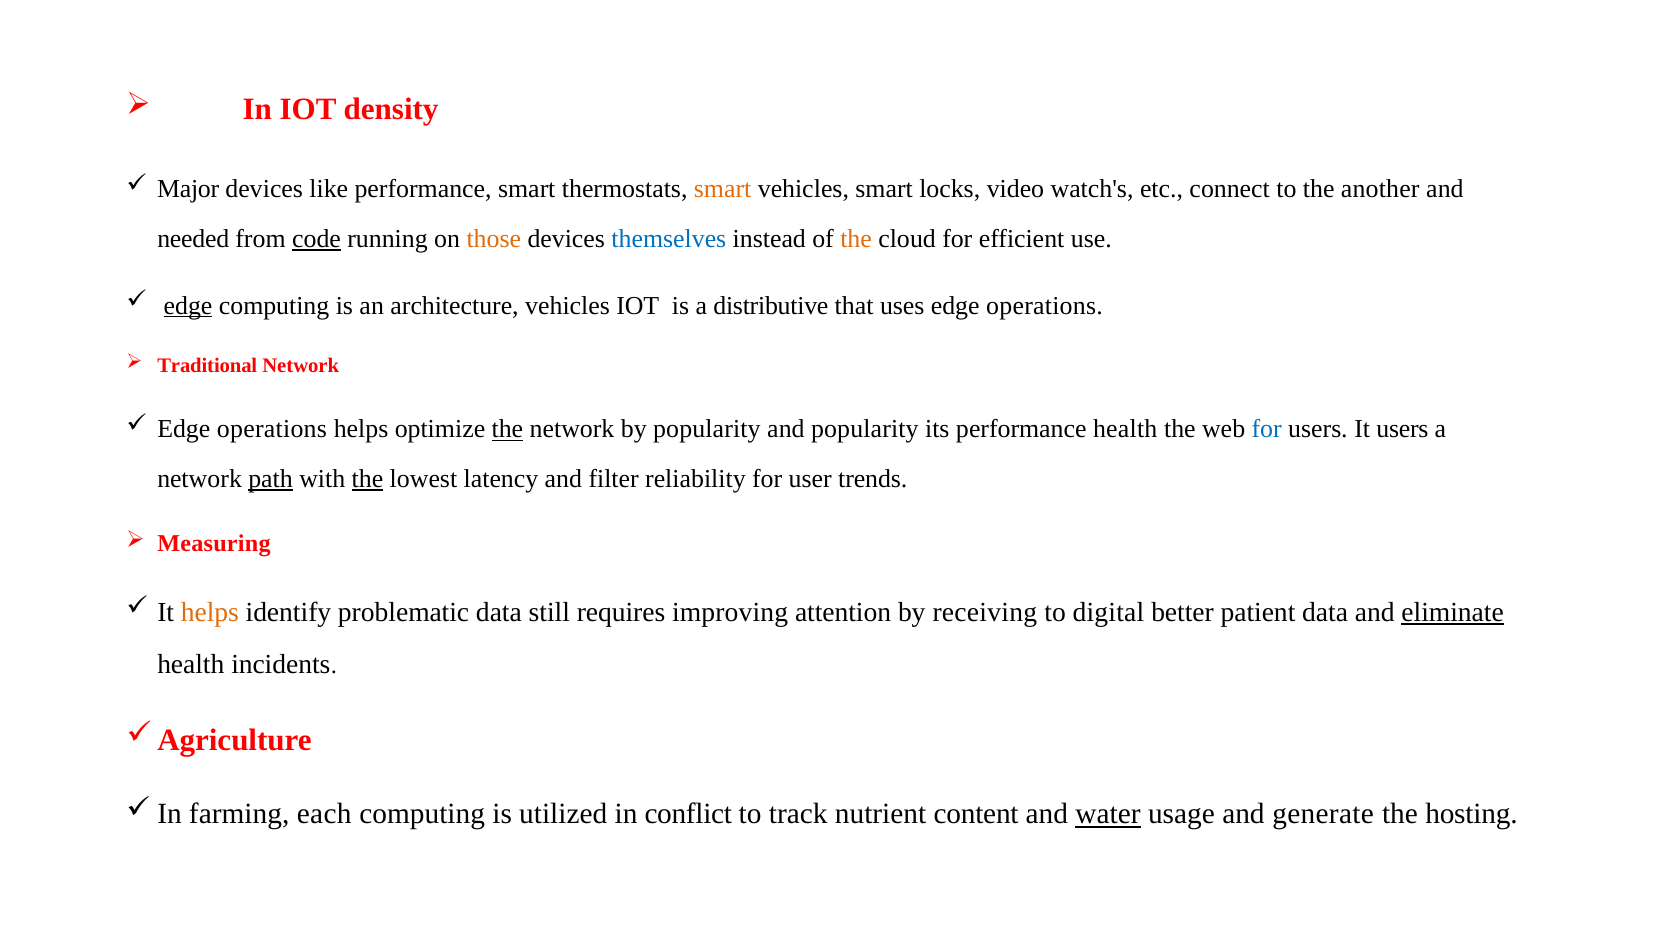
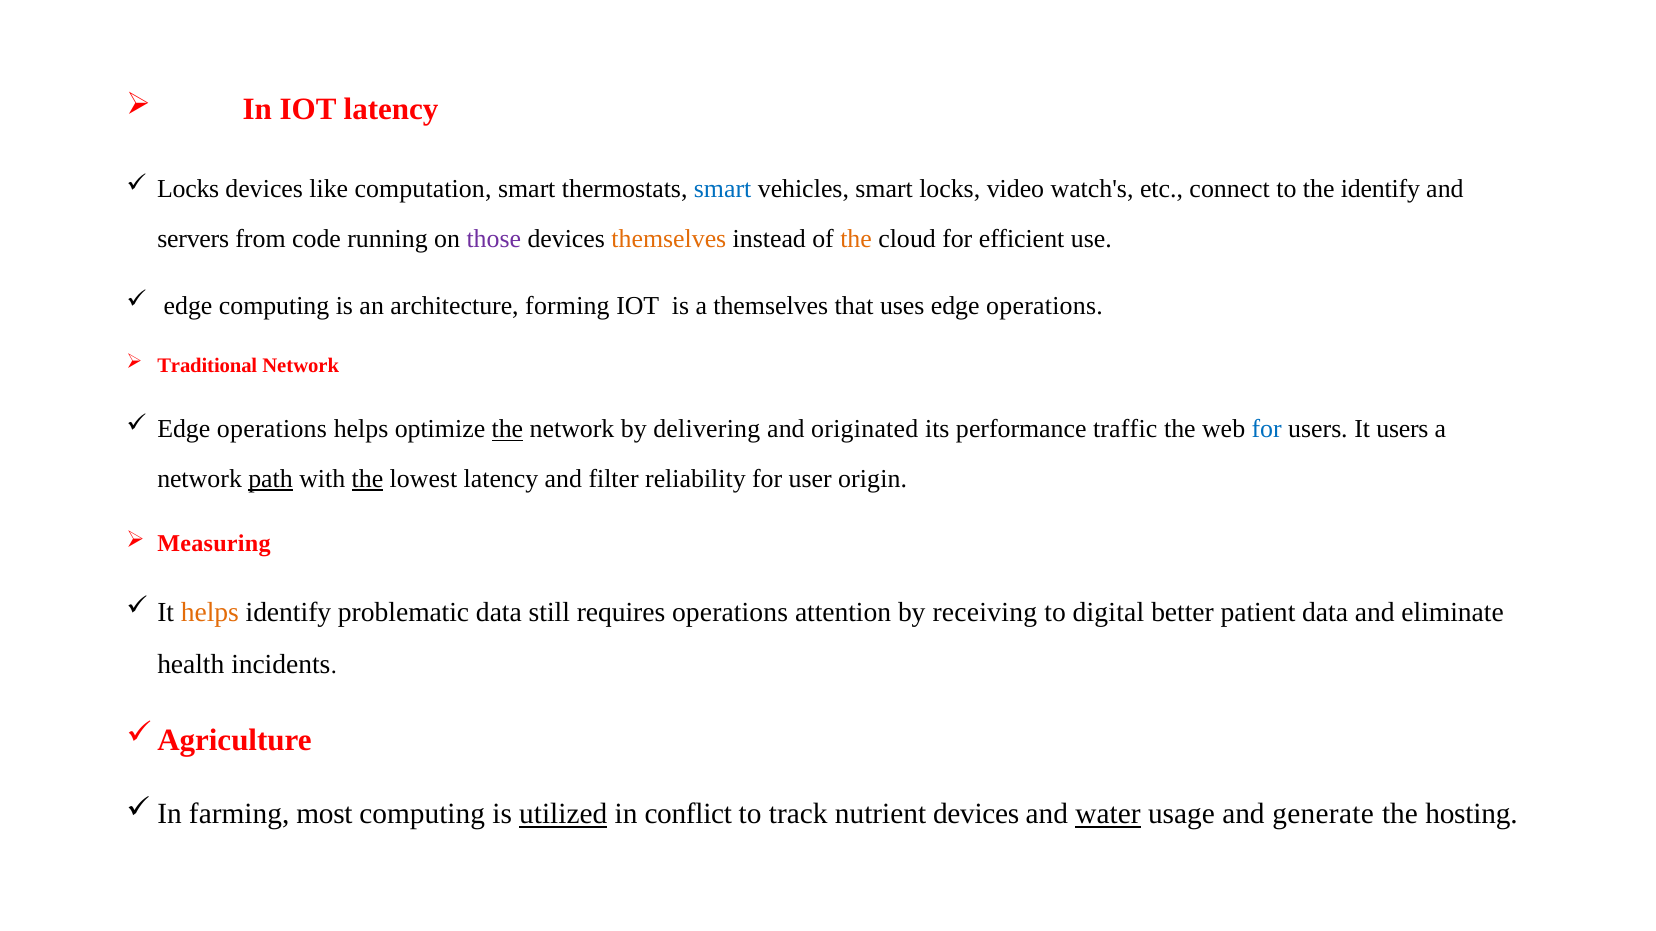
IOT density: density -> latency
Major at (188, 189): Major -> Locks
like performance: performance -> computation
smart at (723, 189) colour: orange -> blue
the another: another -> identify
needed: needed -> servers
code underline: present -> none
those colour: orange -> purple
themselves at (669, 239) colour: blue -> orange
edge at (188, 306) underline: present -> none
architecture vehicles: vehicles -> forming
a distributive: distributive -> themselves
by popularity: popularity -> delivering
and popularity: popularity -> originated
performance health: health -> traffic
trends: trends -> origin
requires improving: improving -> operations
eliminate underline: present -> none
each: each -> most
utilized underline: none -> present
nutrient content: content -> devices
